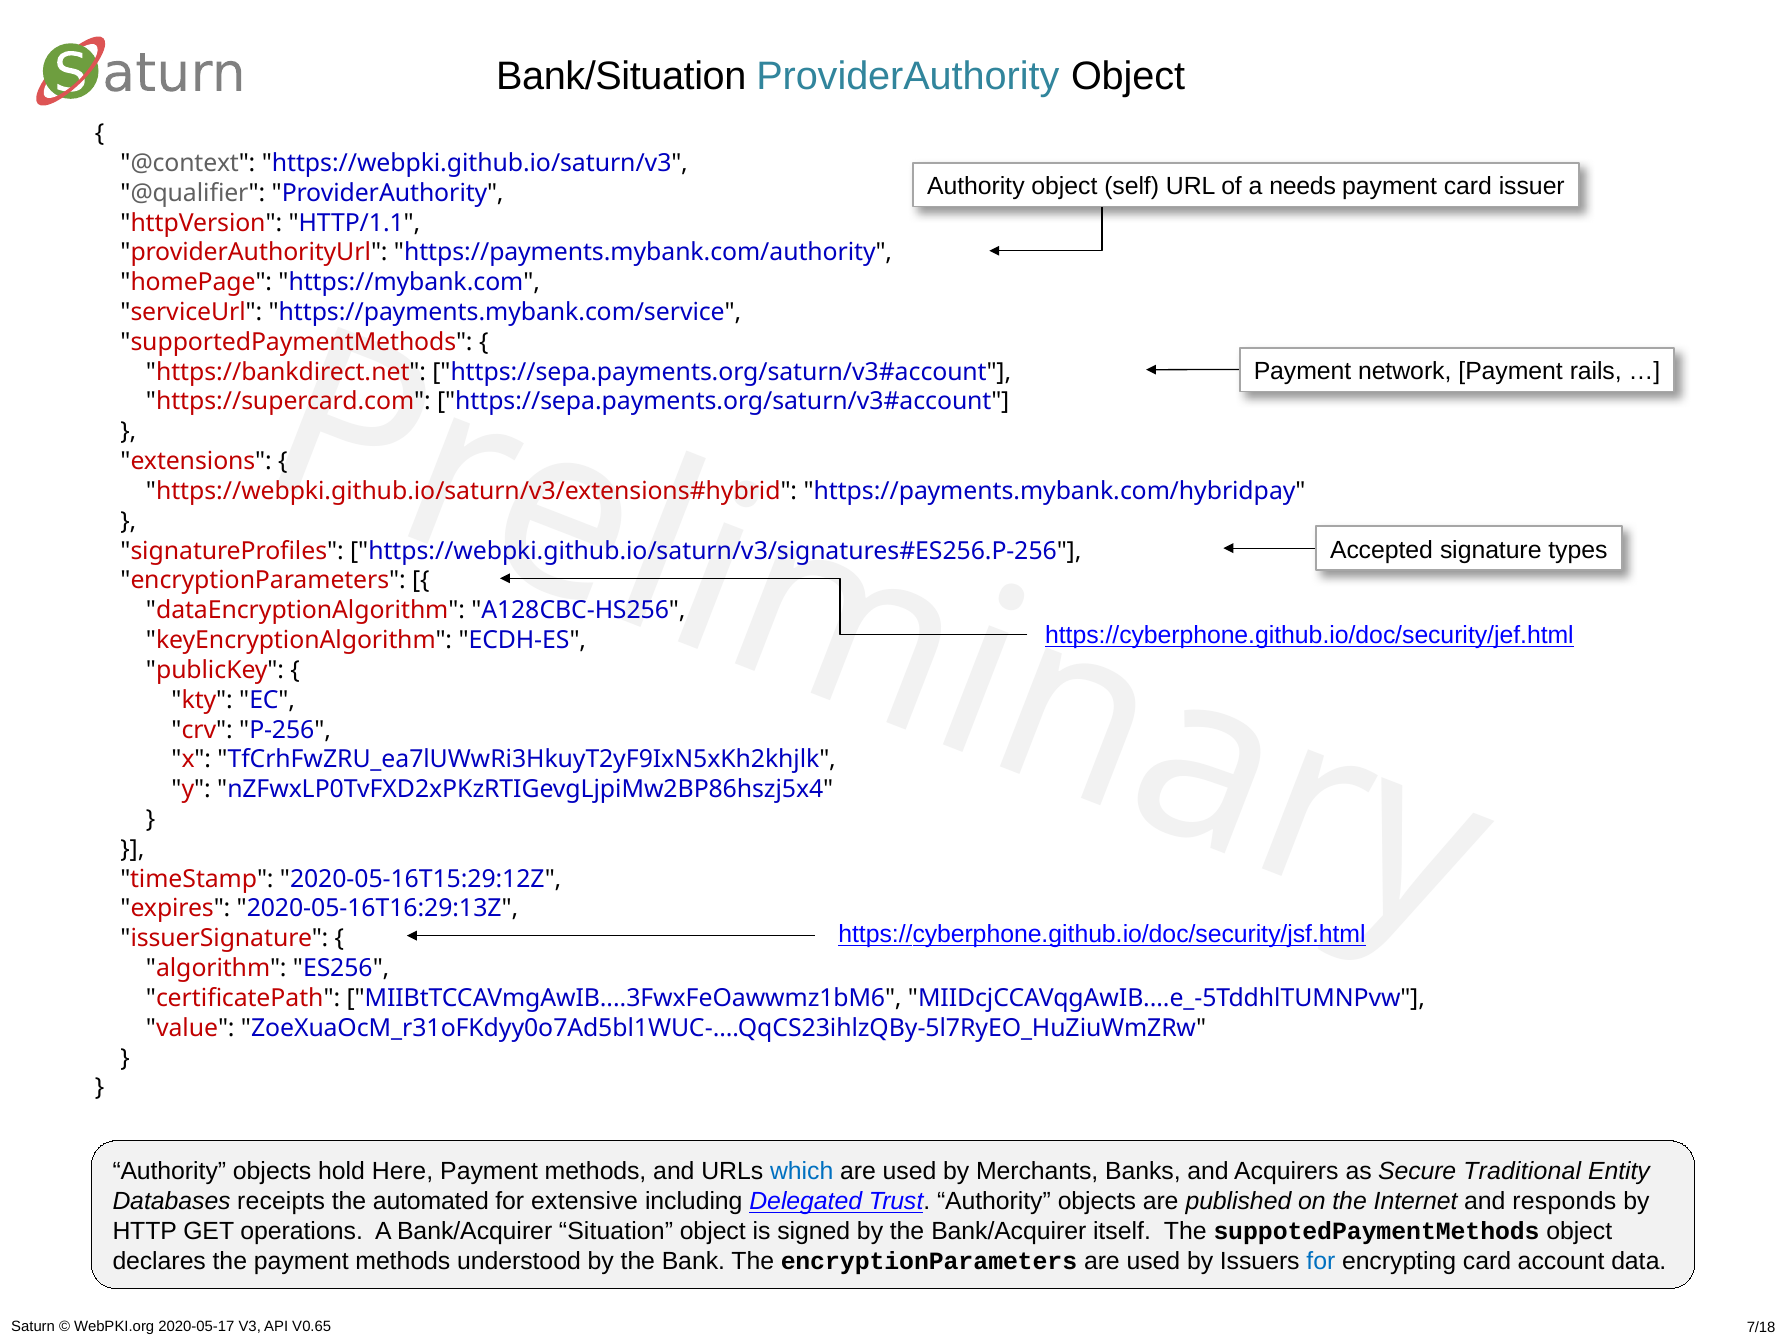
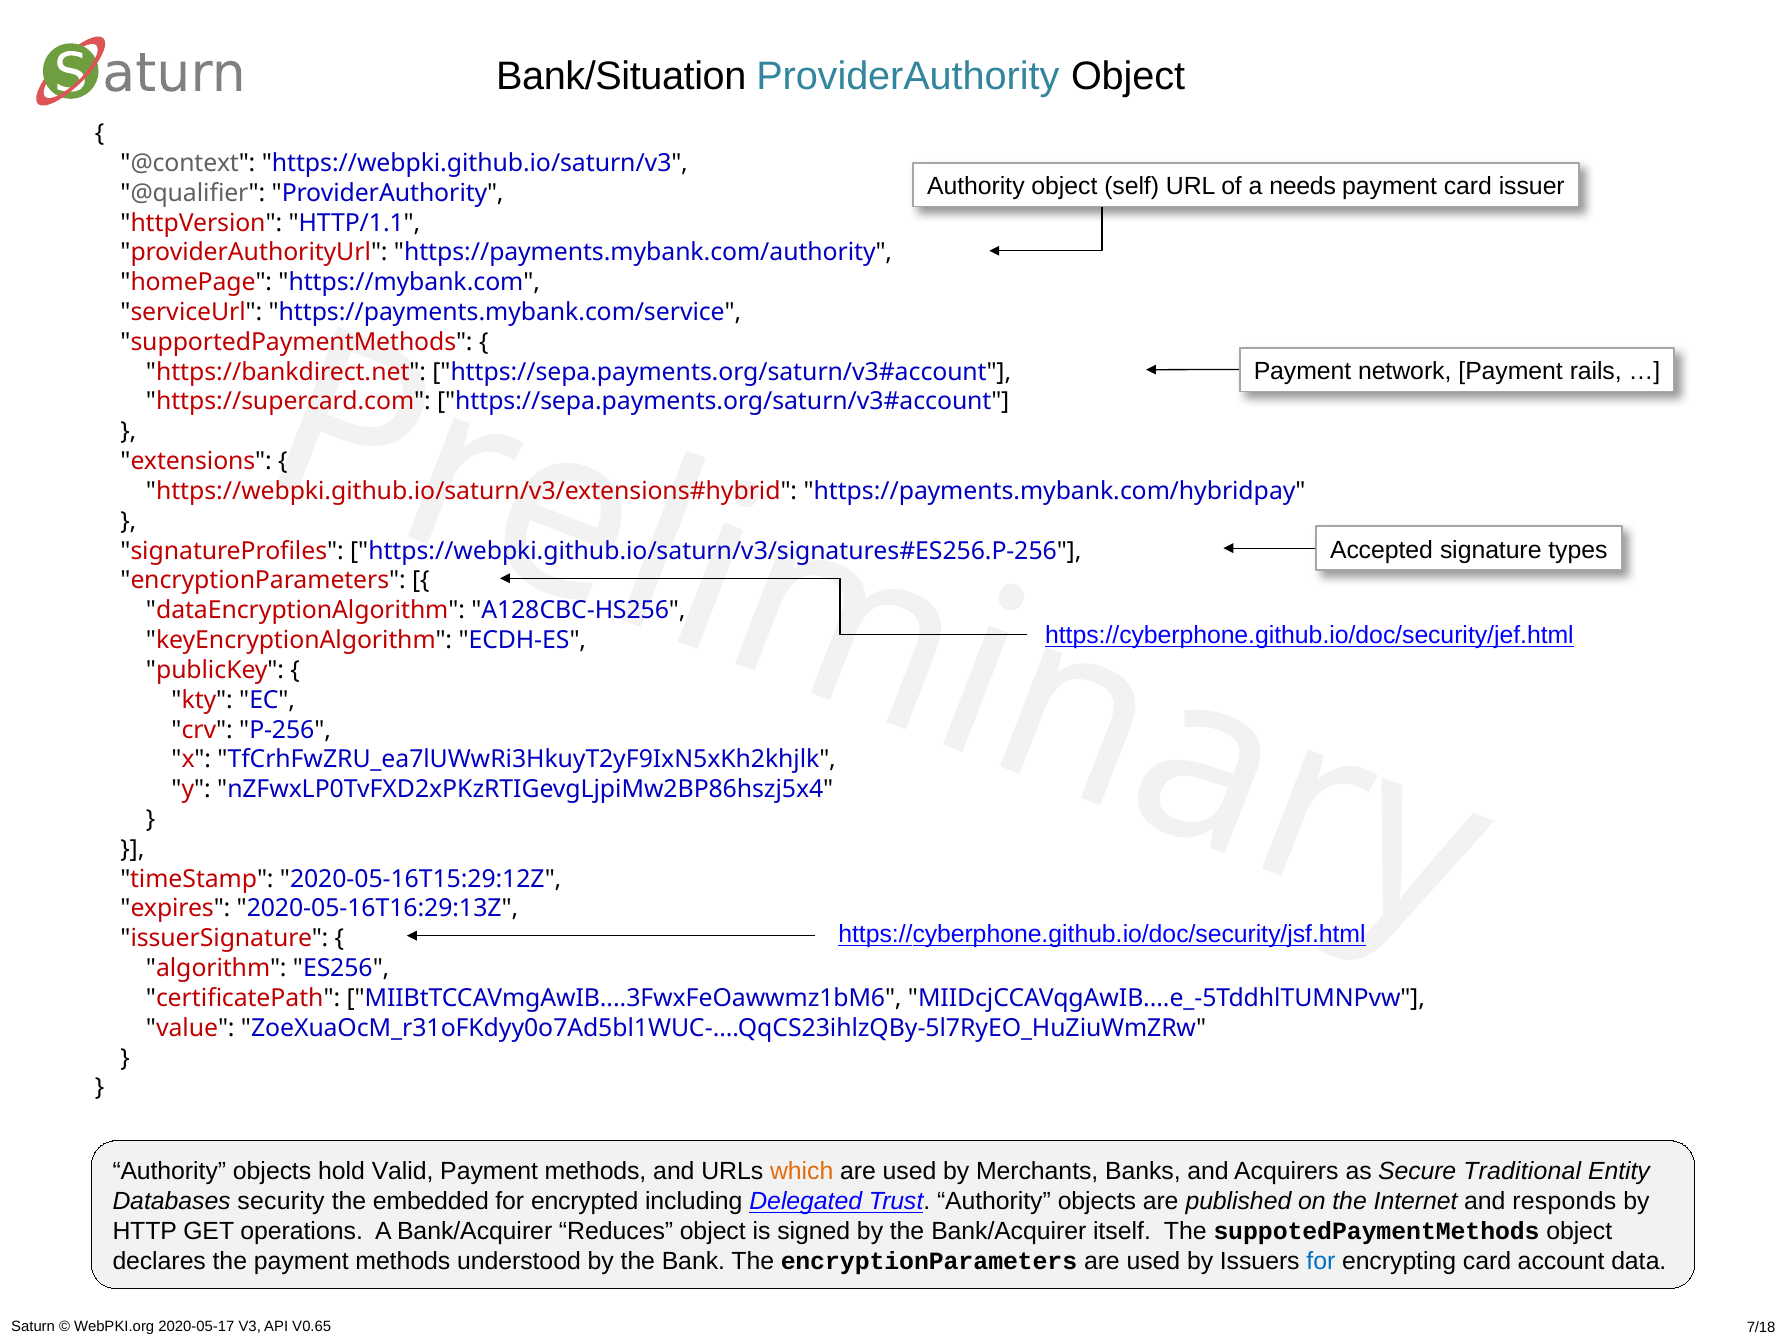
Here: Here -> Valid
which colour: blue -> orange
receipts: receipts -> security
automated: automated -> embedded
extensive: extensive -> encrypted
Situation: Situation -> Reduces
